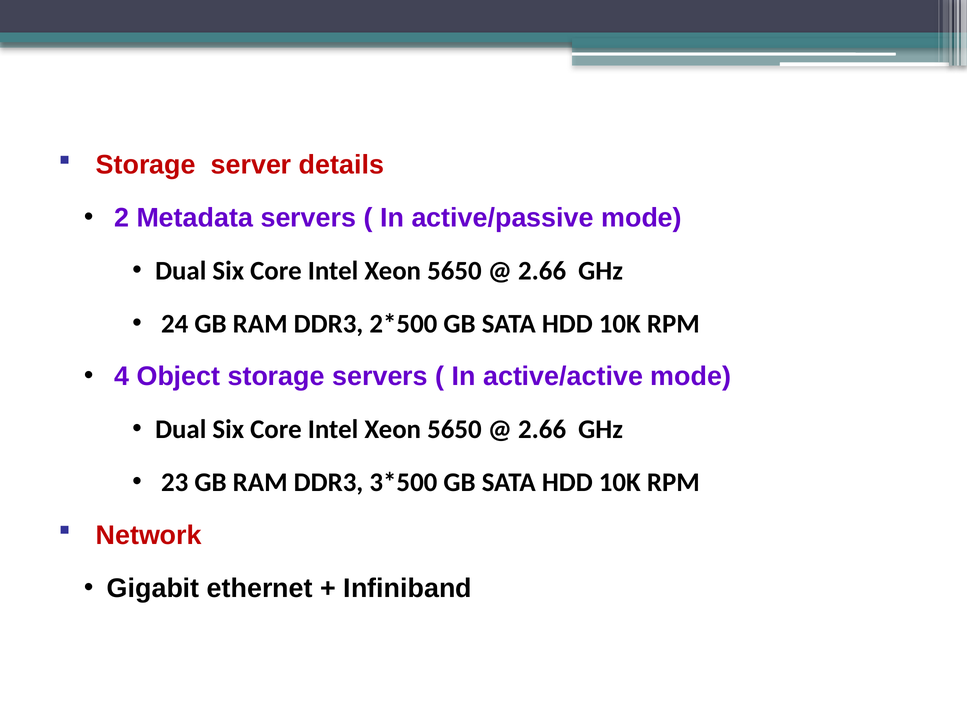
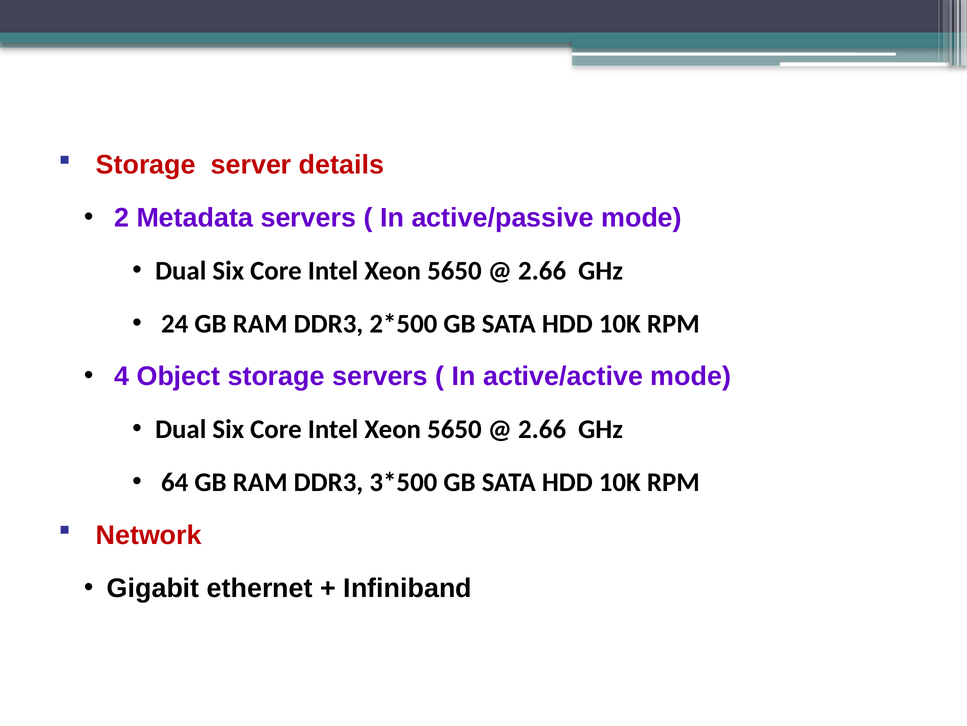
23: 23 -> 64
